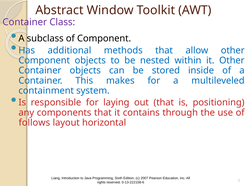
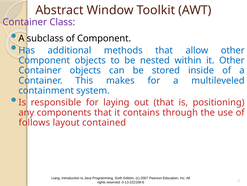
horizontal: horizontal -> contained
